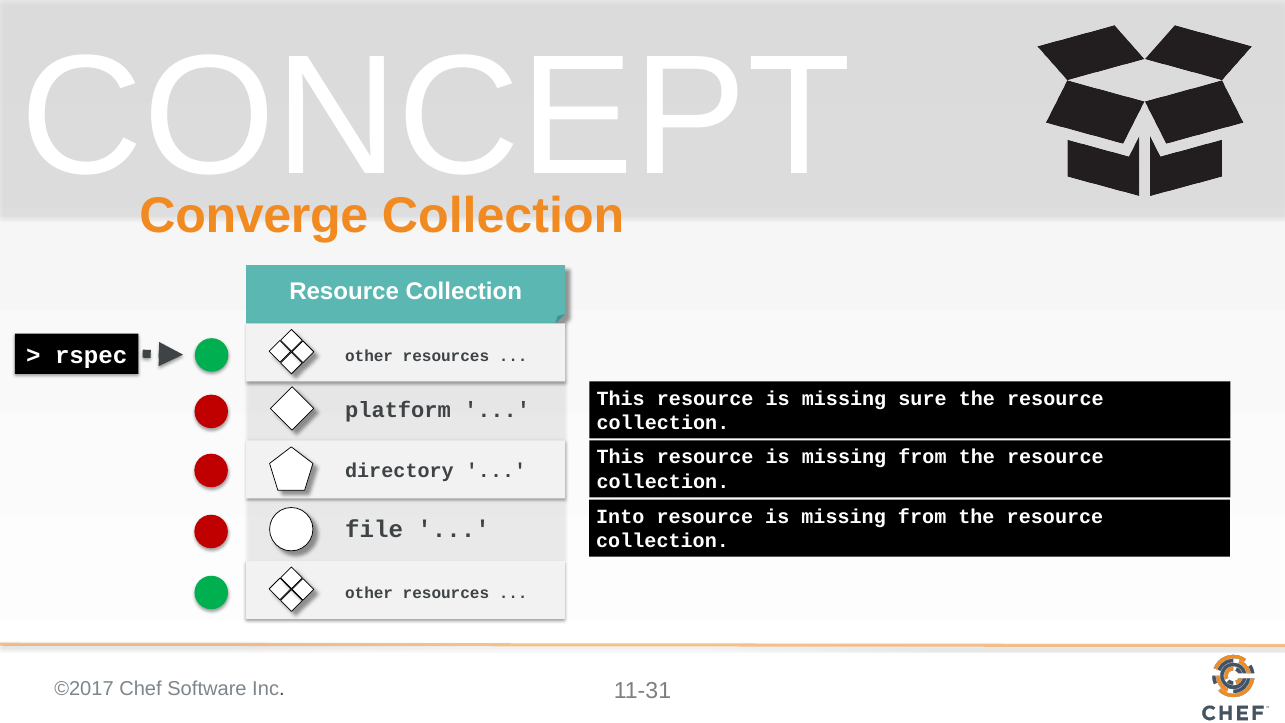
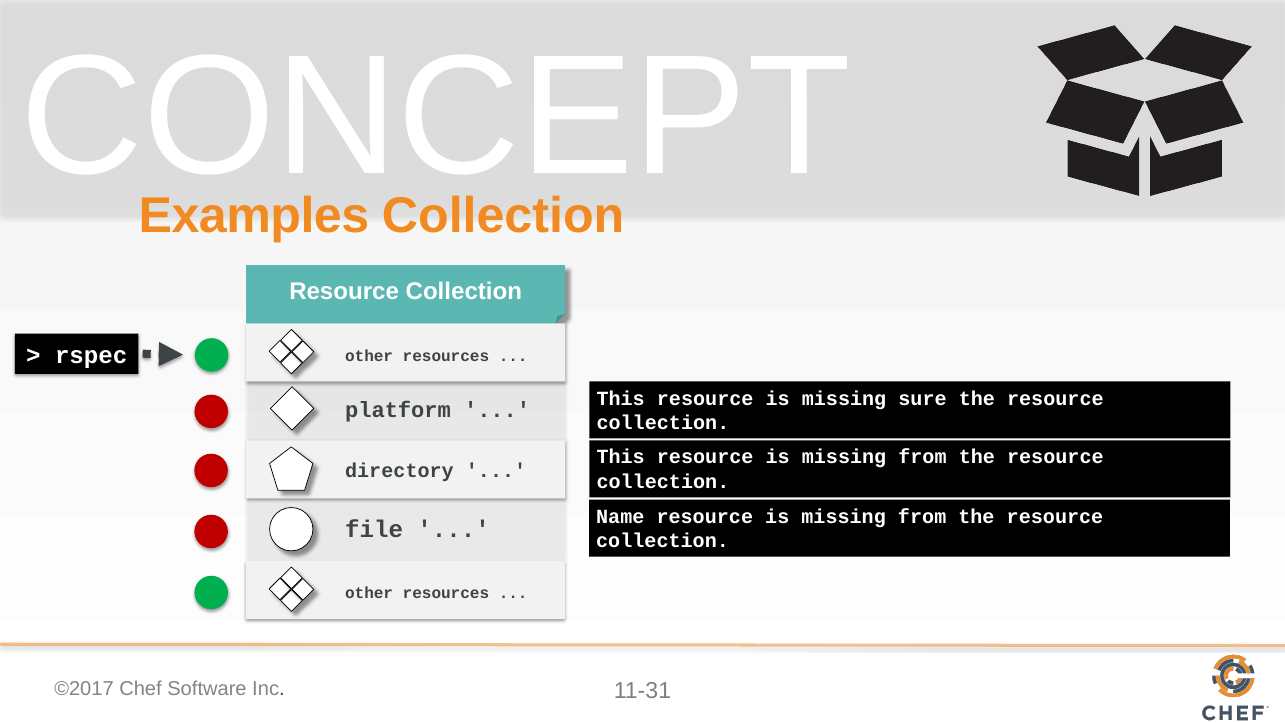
Converge: Converge -> Examples
Into: Into -> Name
